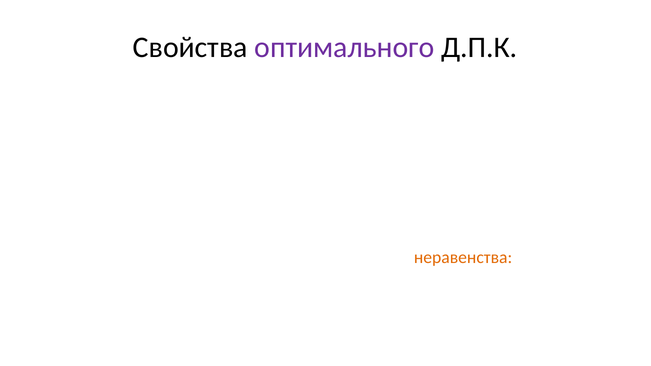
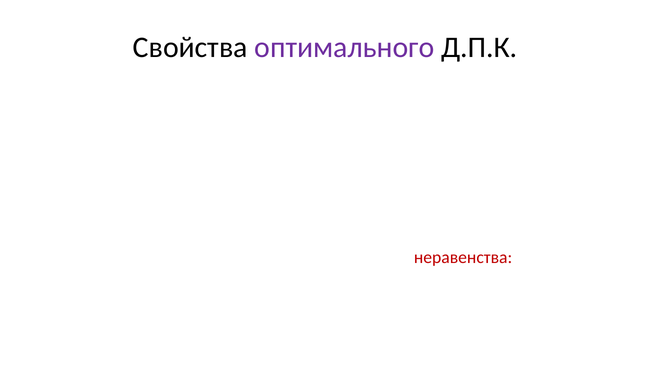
неравенства colour: orange -> red
